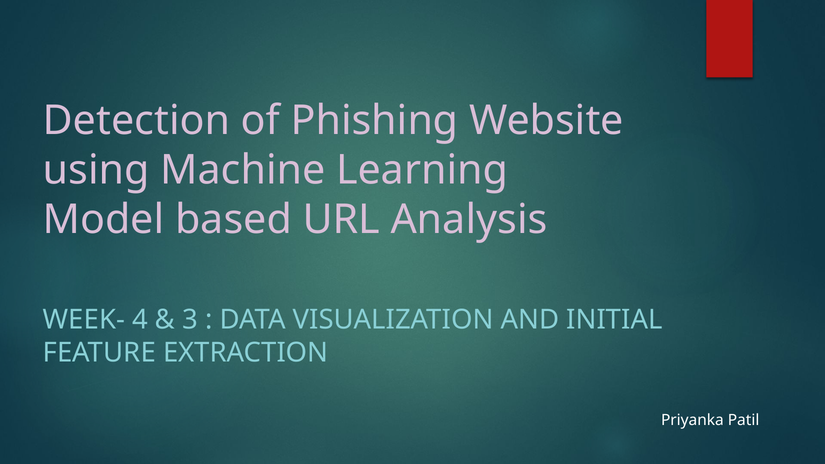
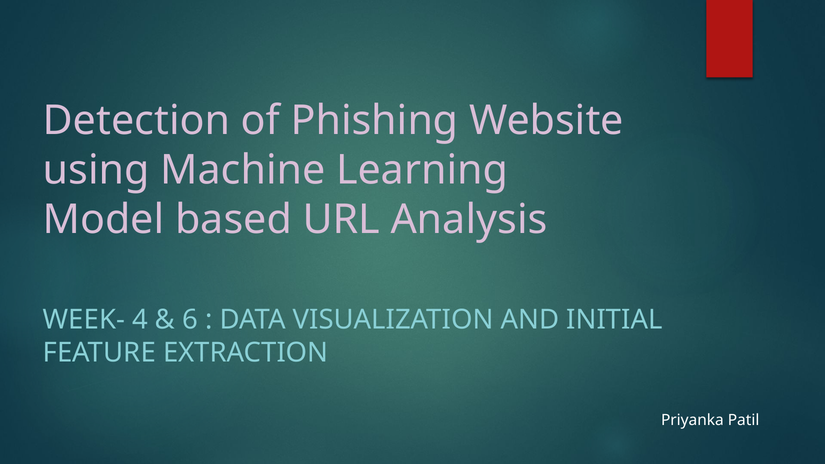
3: 3 -> 6
